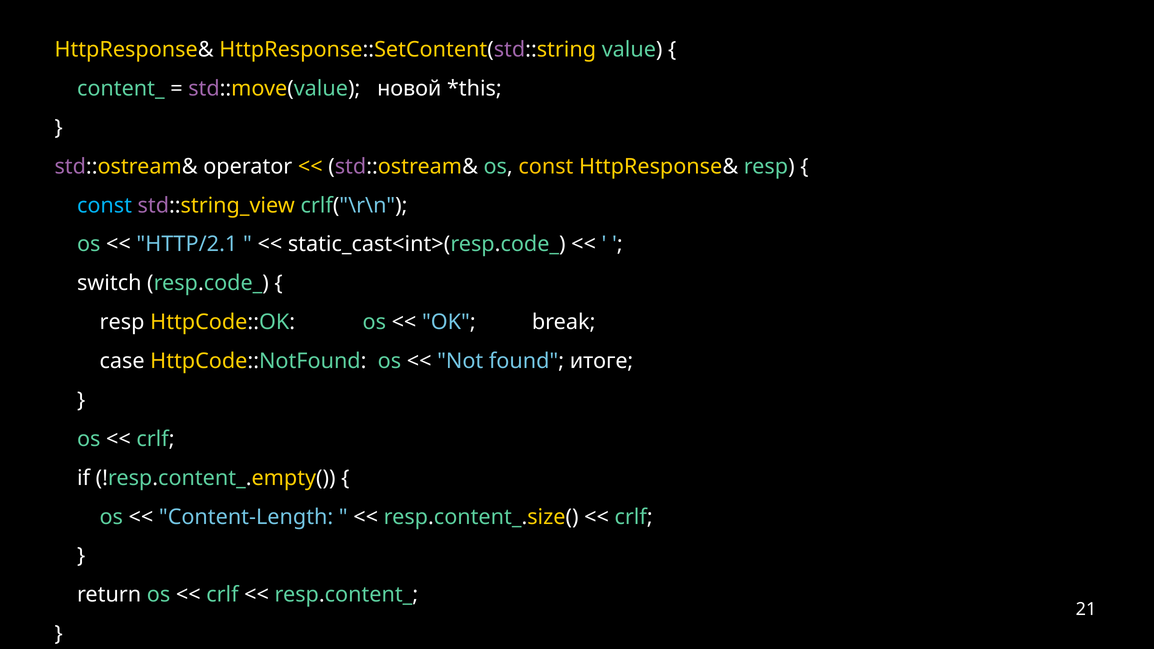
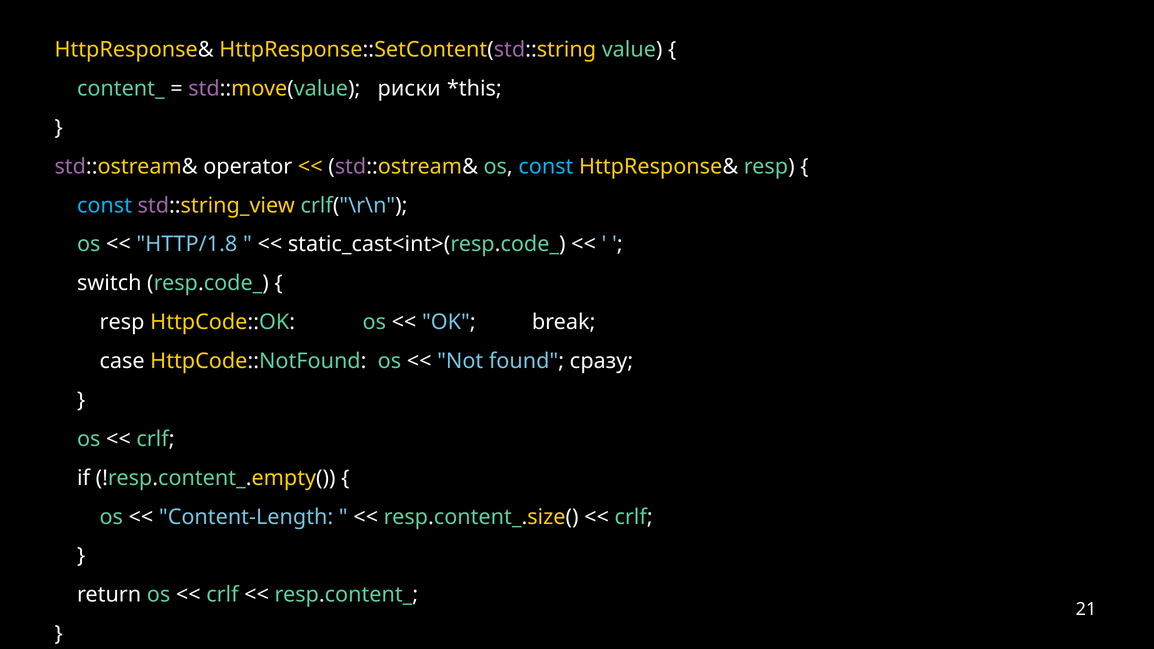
новой: новой -> риски
const at (546, 166) colour: yellow -> light blue
HTTP/2.1: HTTP/2.1 -> HTTP/1.8
итоге: итоге -> сразу
